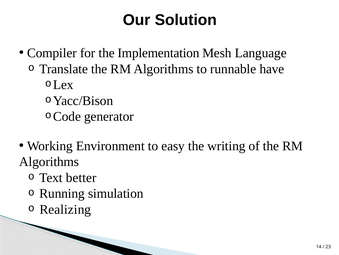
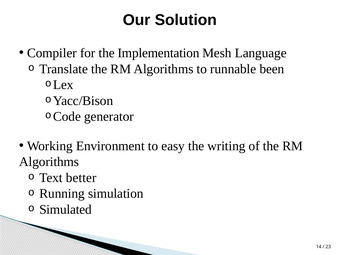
have: have -> been
Realizing: Realizing -> Simulated
